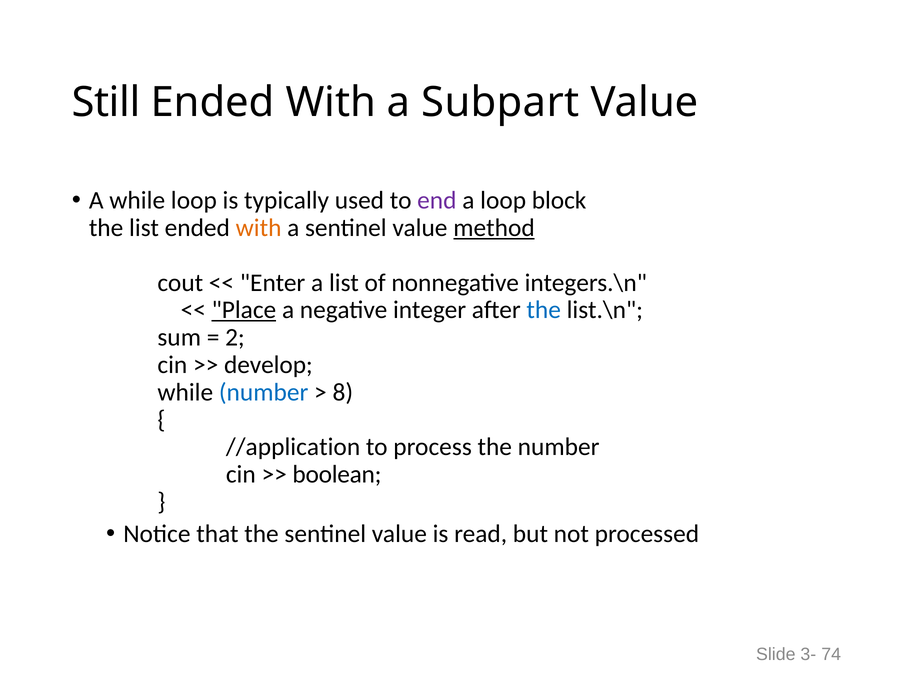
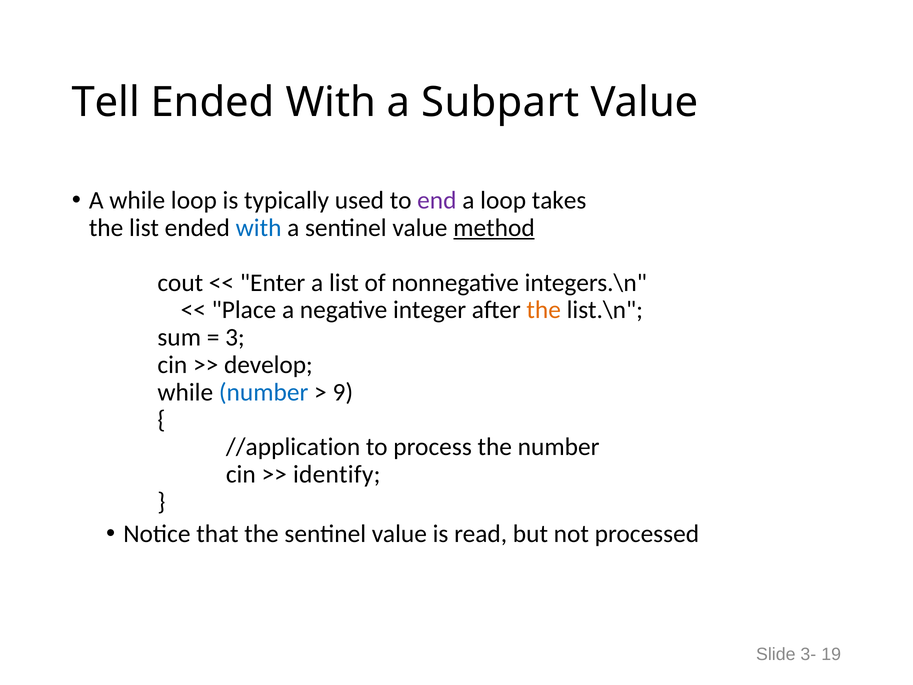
Still: Still -> Tell
block: block -> takes
with at (259, 228) colour: orange -> blue
Place underline: present -> none
the at (544, 310) colour: blue -> orange
2: 2 -> 3
8: 8 -> 9
boolean: boolean -> identify
74: 74 -> 19
